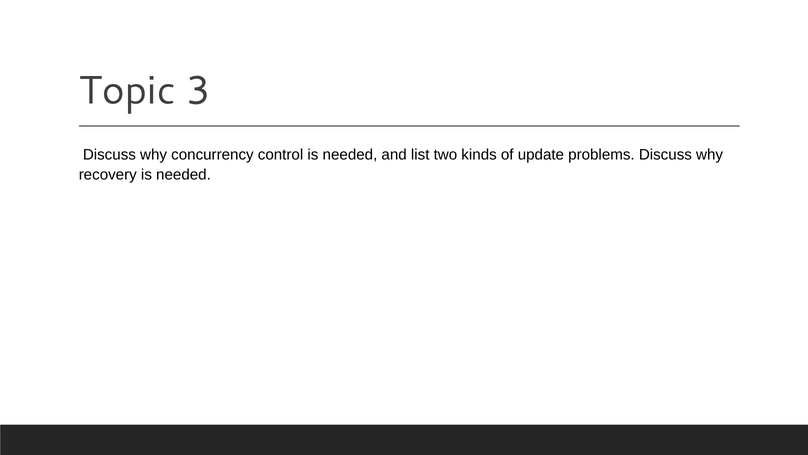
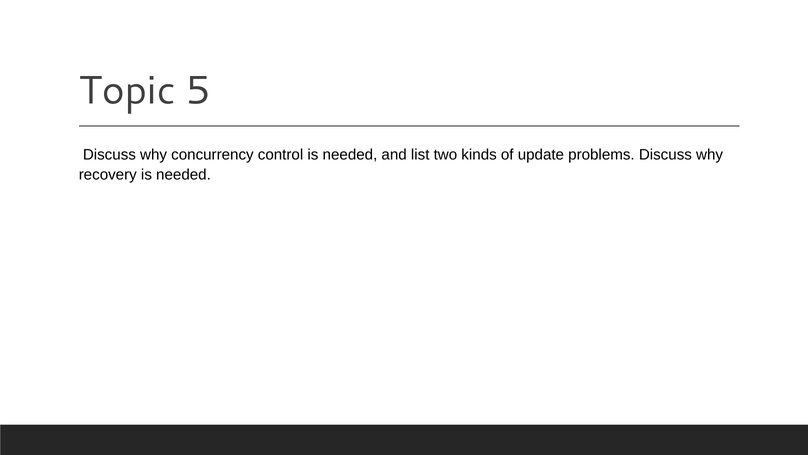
3: 3 -> 5
